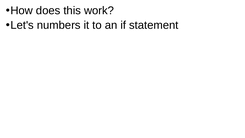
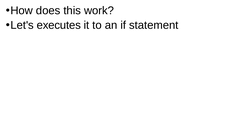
numbers: numbers -> executes
